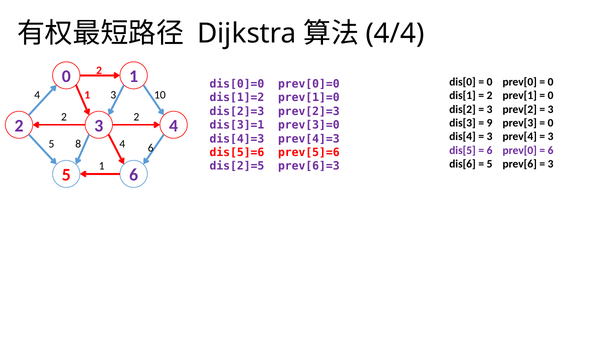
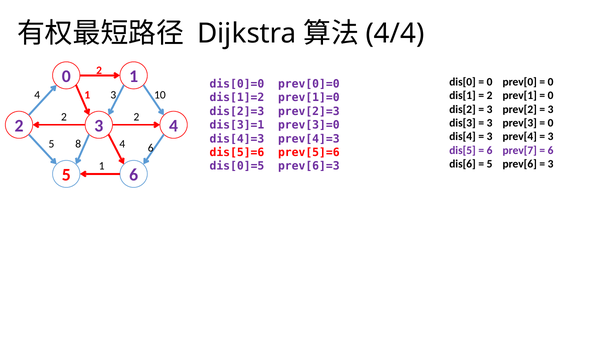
9 at (490, 123): 9 -> 3
6 prev[0: prev[0 -> prev[7
dis[2]=5: dis[2]=5 -> dis[0]=5
